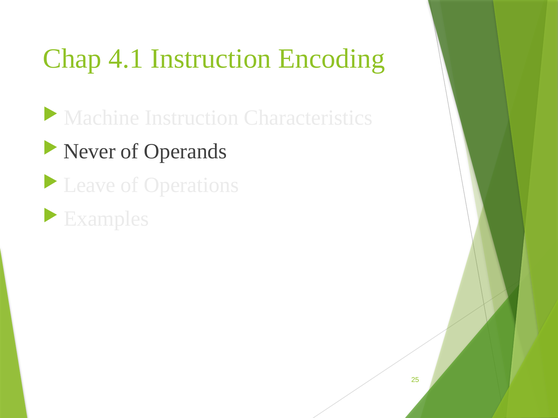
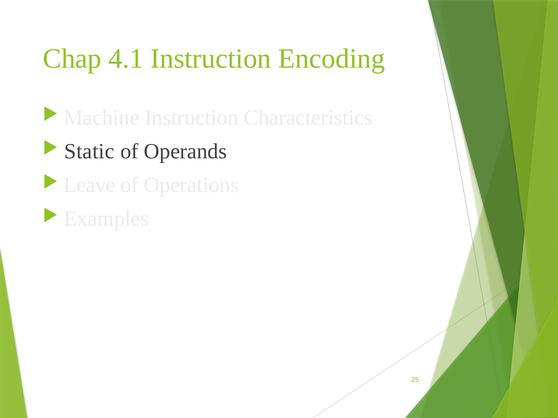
Never: Never -> Static
